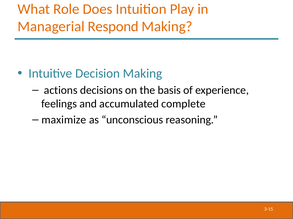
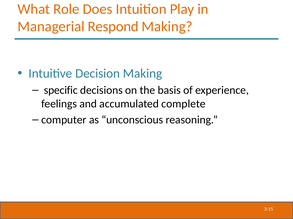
actions: actions -> specific
maximize: maximize -> computer
